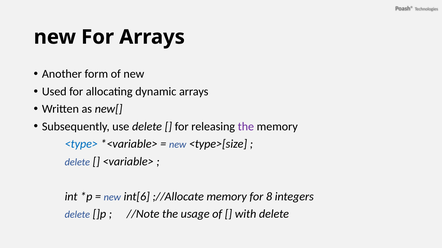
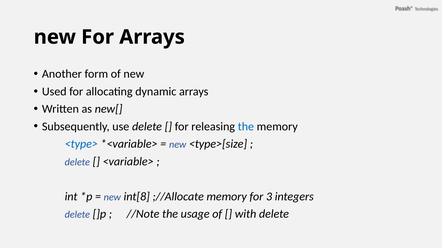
the at (246, 127) colour: purple -> blue
int[6: int[6 -> int[8
8: 8 -> 3
